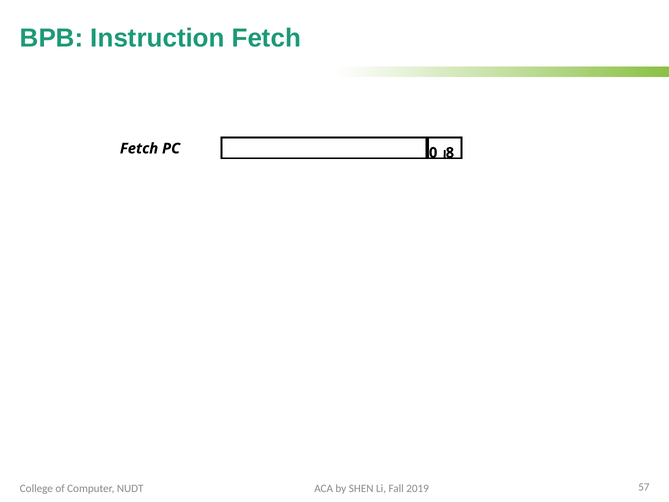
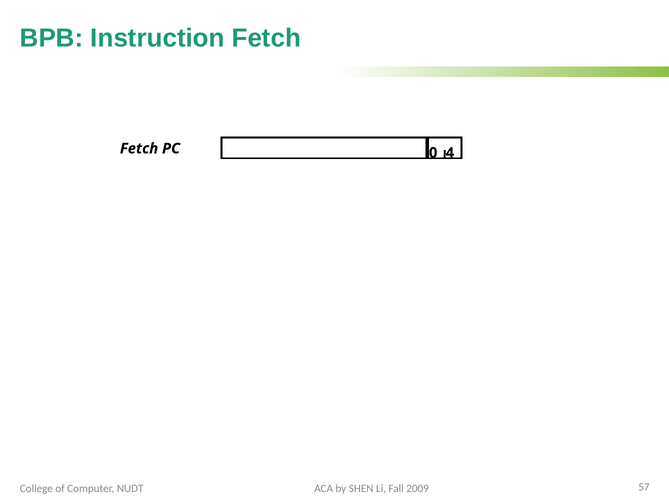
8: 8 -> 4
2019: 2019 -> 2009
